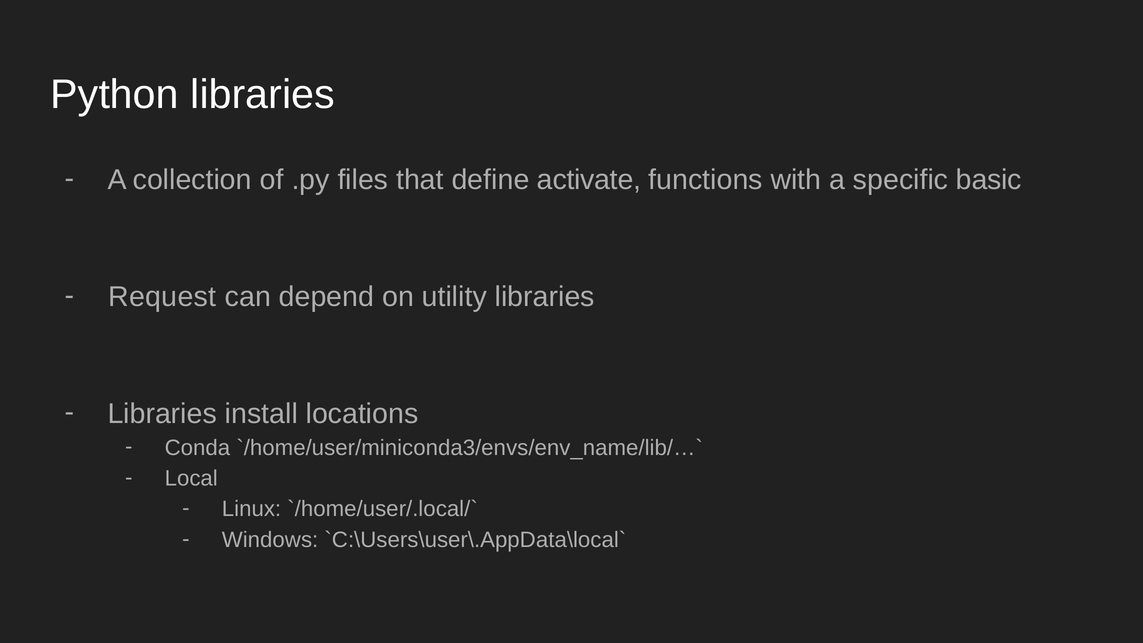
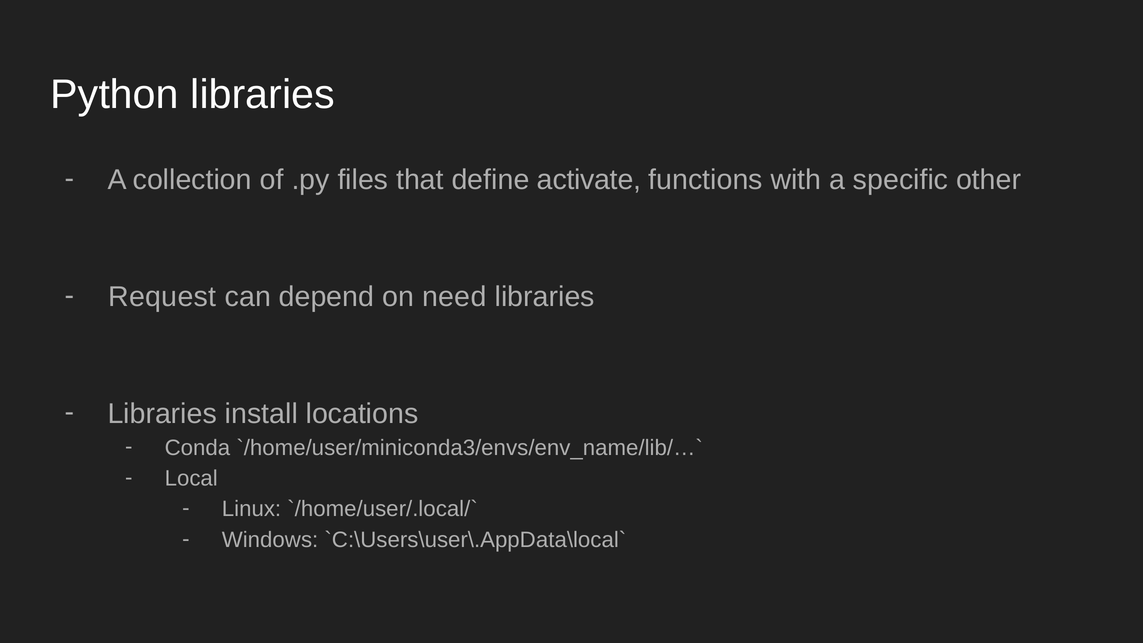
basic: basic -> other
utility: utility -> need
